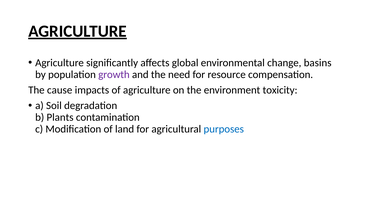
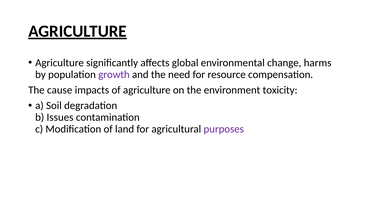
basins: basins -> harms
Plants: Plants -> Issues
purposes colour: blue -> purple
